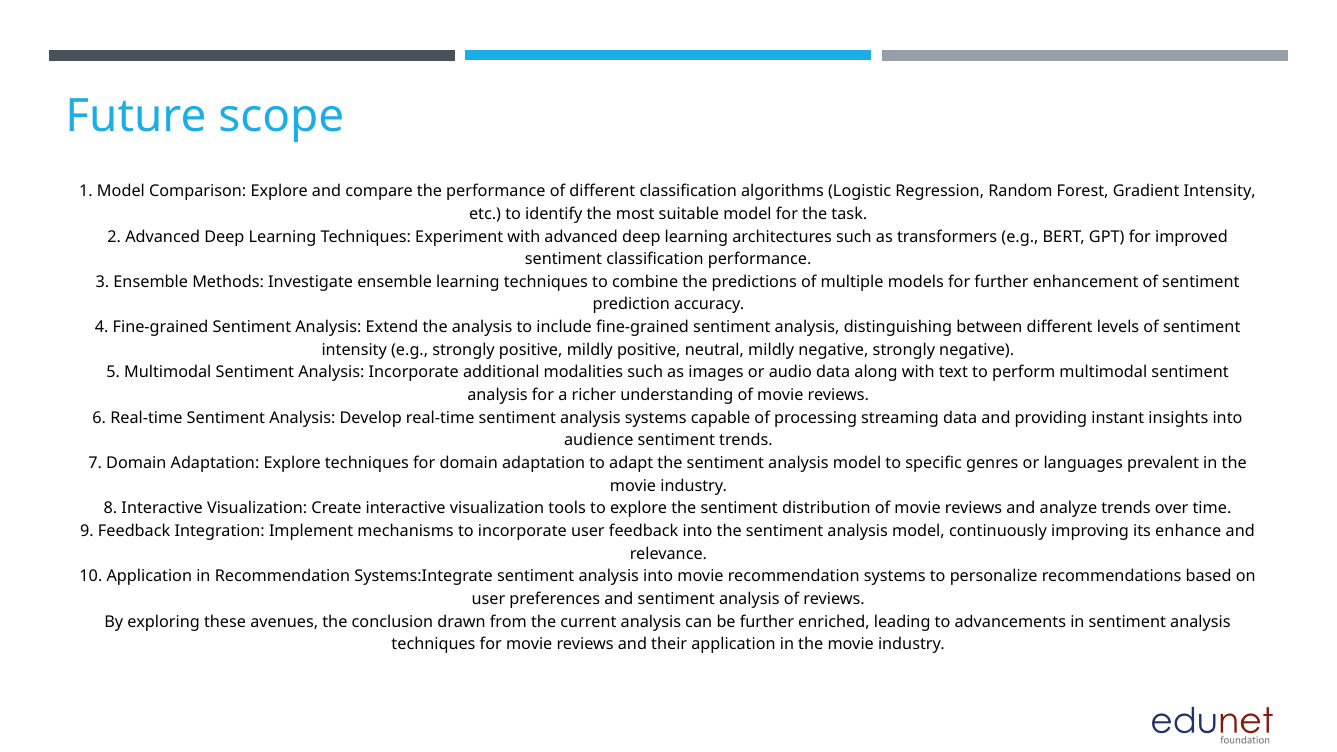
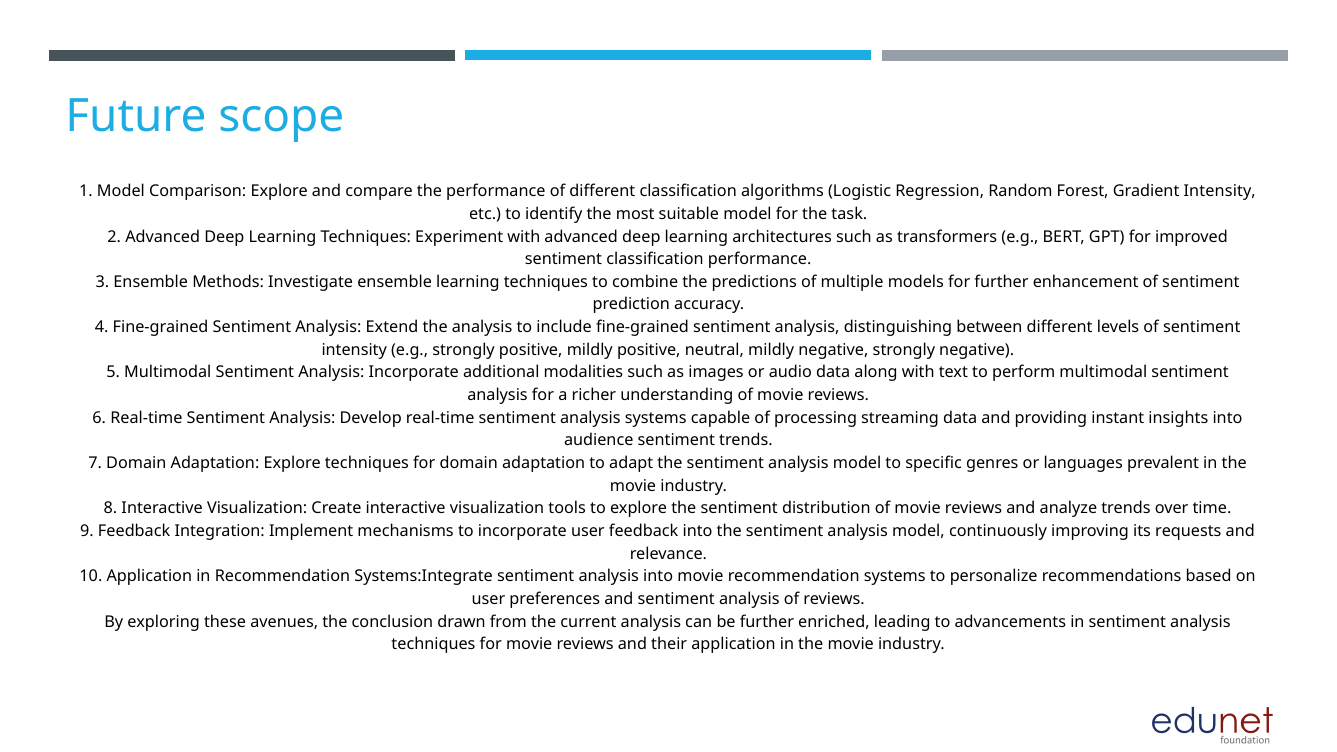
enhance: enhance -> requests
